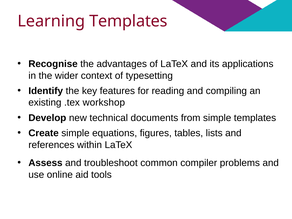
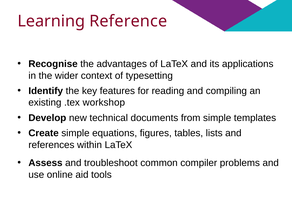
Learning Templates: Templates -> Reference
